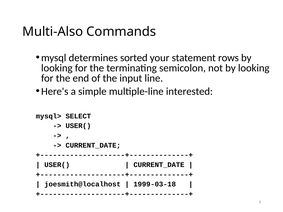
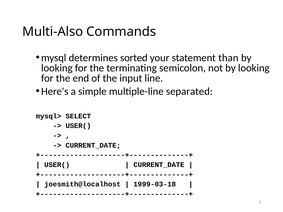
rows: rows -> than
interested: interested -> separated
